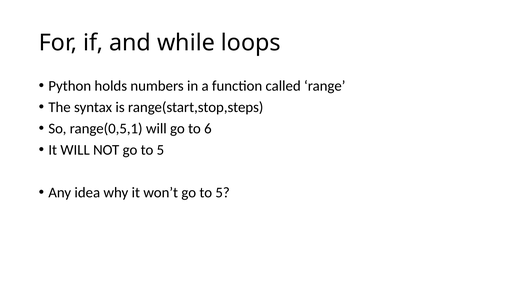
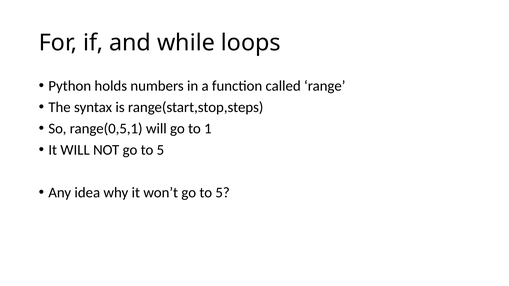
6: 6 -> 1
